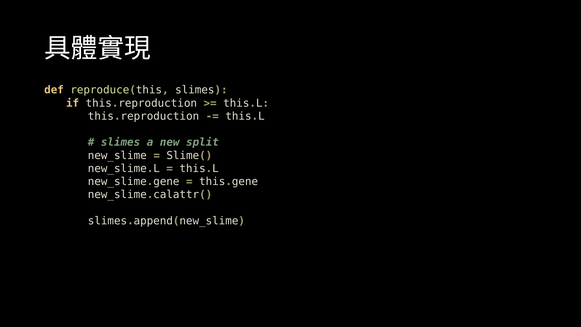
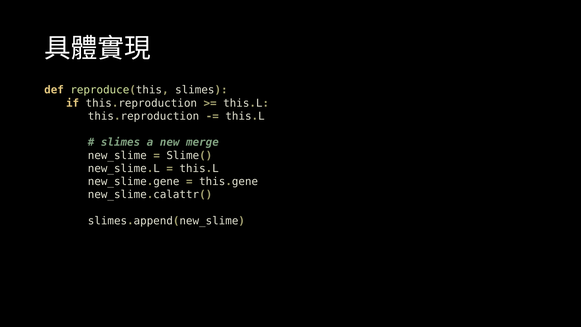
split: split -> merge
